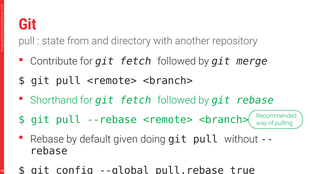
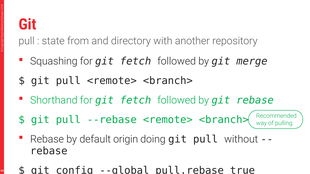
Contribute: Contribute -> Squashing
given: given -> origin
